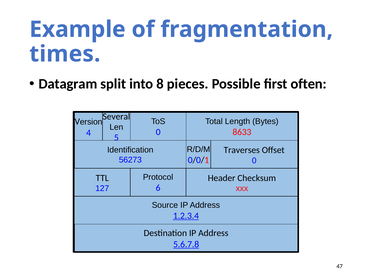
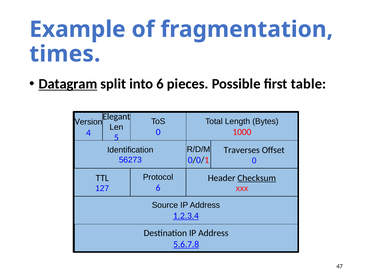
Datagram underline: none -> present
into 8: 8 -> 6
often: often -> table
Several: Several -> Elegant
8633: 8633 -> 1000
Checksum underline: none -> present
